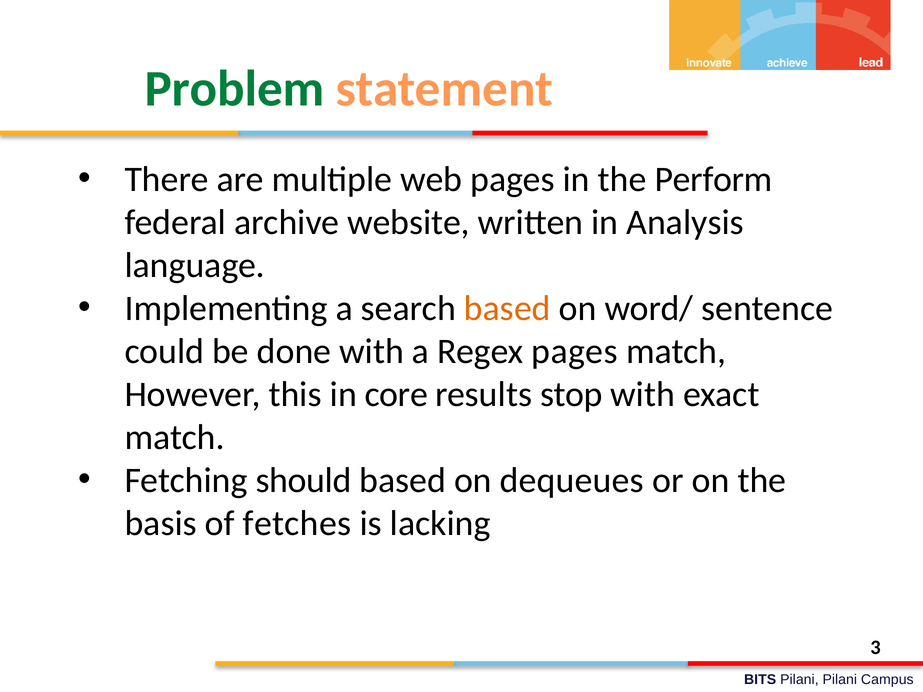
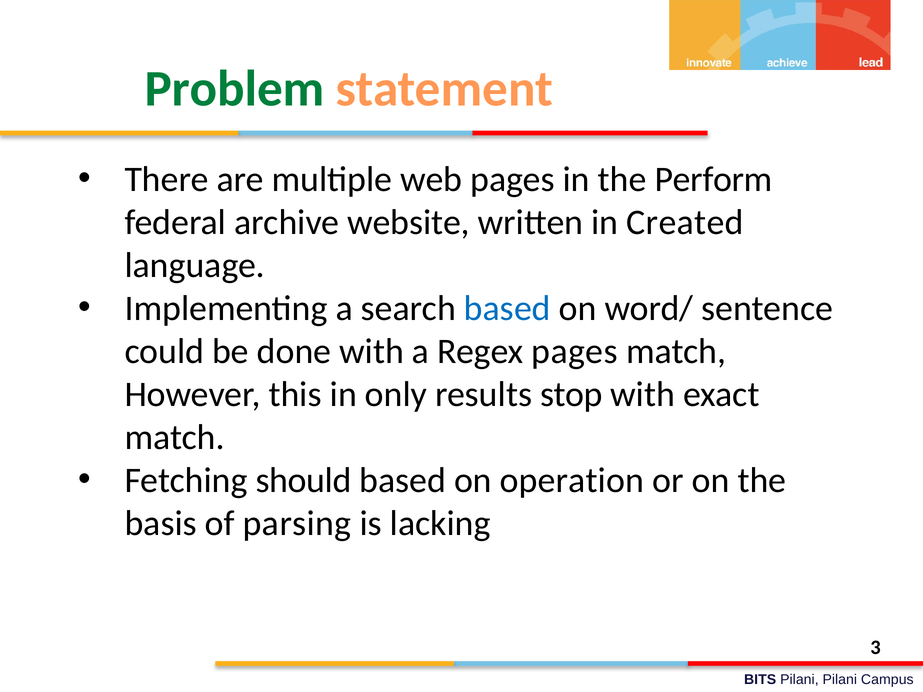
Analysis: Analysis -> Created
based at (507, 308) colour: orange -> blue
core: core -> only
dequeues: dequeues -> operation
fetches: fetches -> parsing
